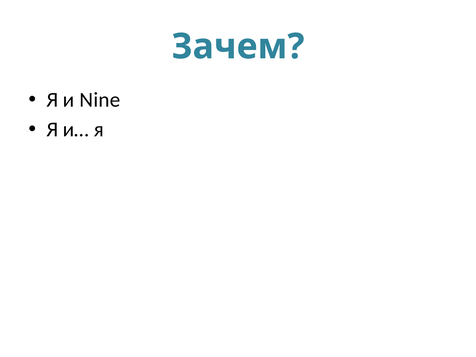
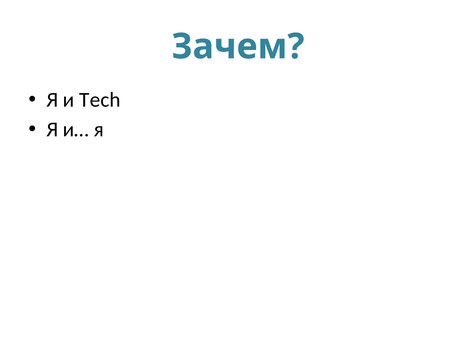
Nine: Nine -> Tech
